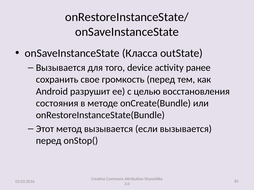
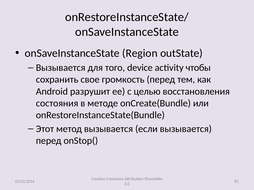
Класса: Класса -> Region
ранее: ранее -> чтобы
